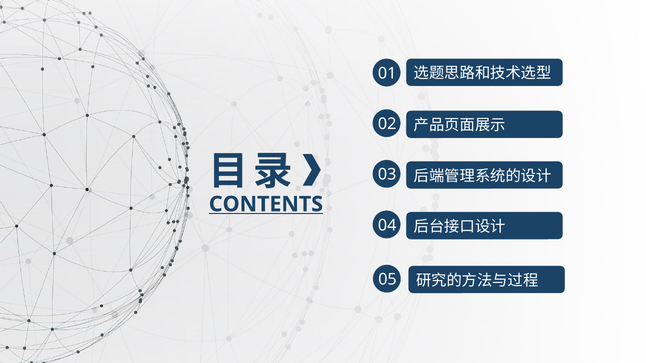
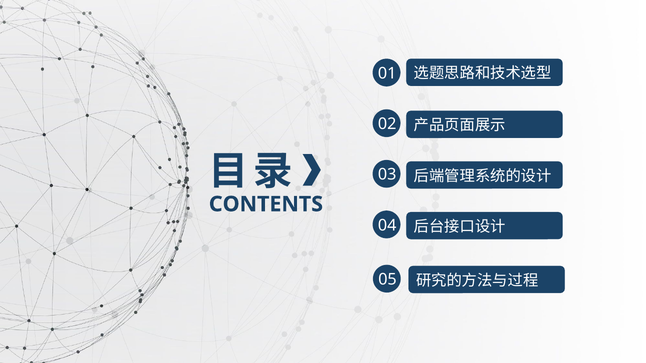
CONTENTS underline: present -> none
